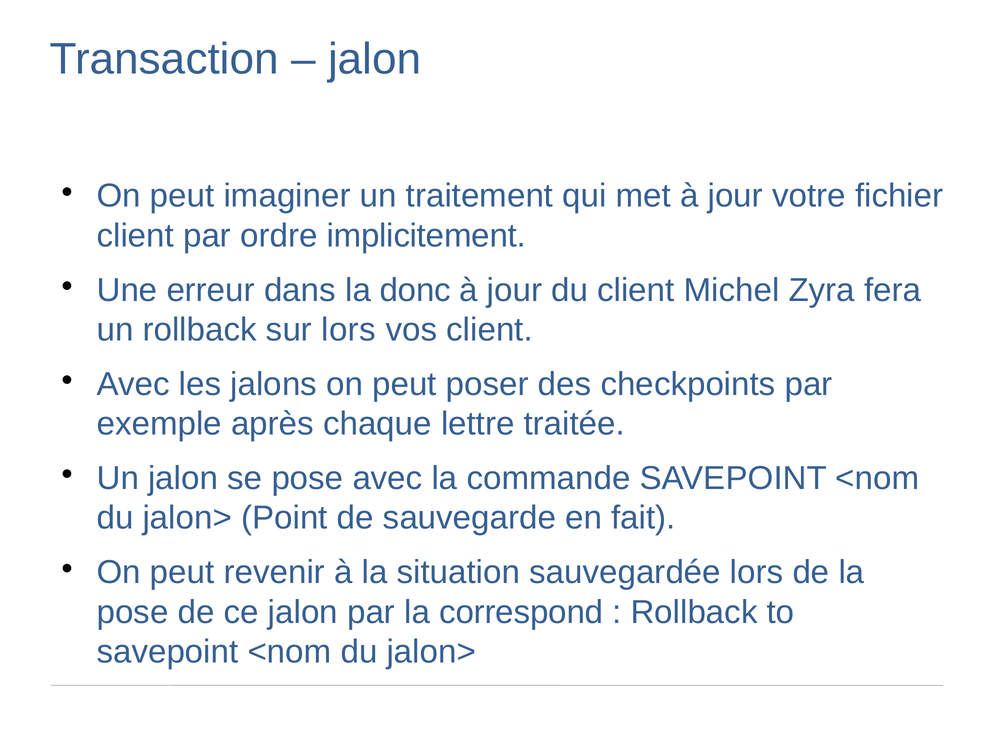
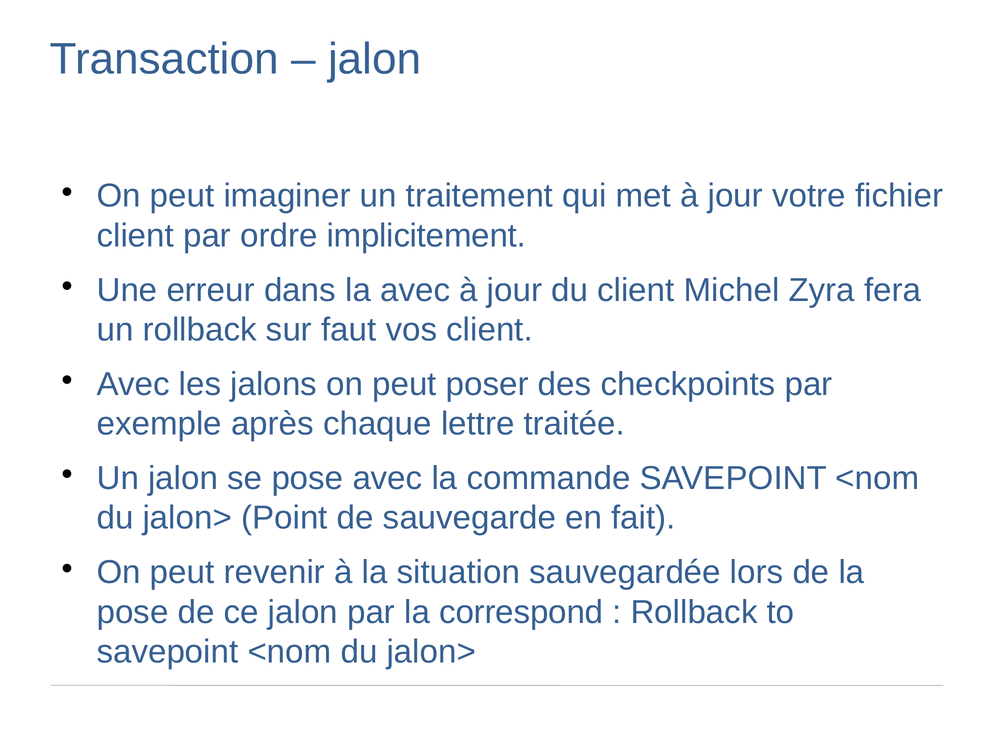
la donc: donc -> avec
sur lors: lors -> faut
